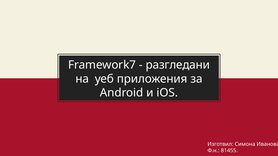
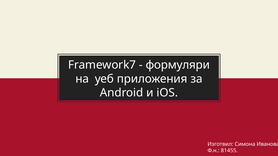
разгледани: разгледани -> формуляри
